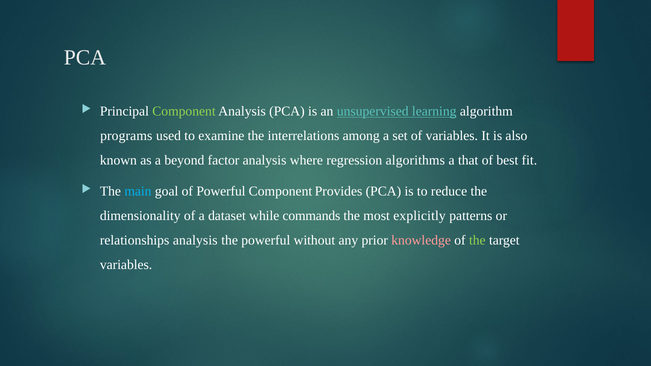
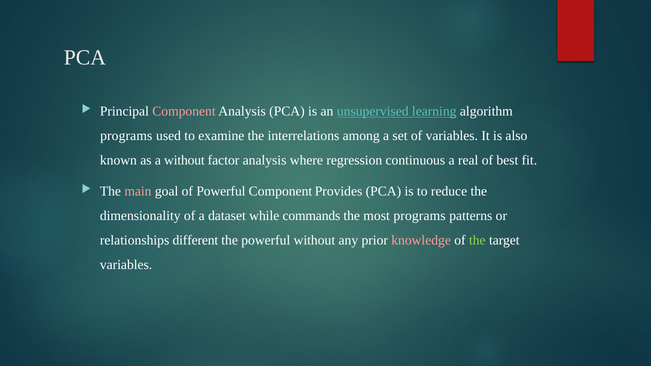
Component at (184, 111) colour: light green -> pink
a beyond: beyond -> without
algorithms: algorithms -> continuous
that: that -> real
main colour: light blue -> pink
most explicitly: explicitly -> programs
relationships analysis: analysis -> different
